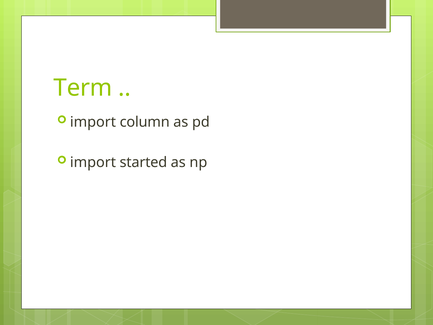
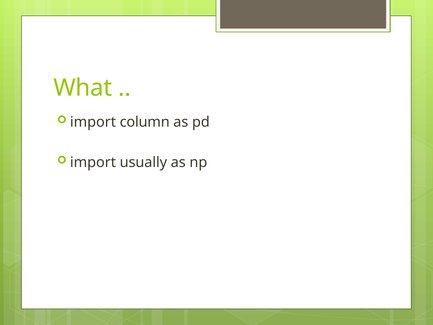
Term: Term -> What
started: started -> usually
